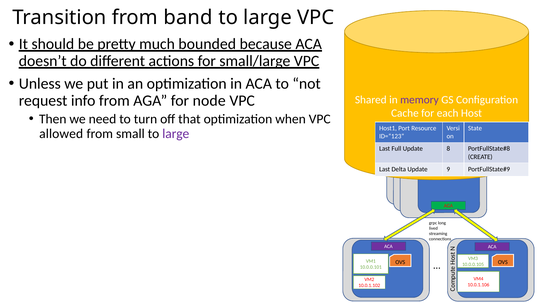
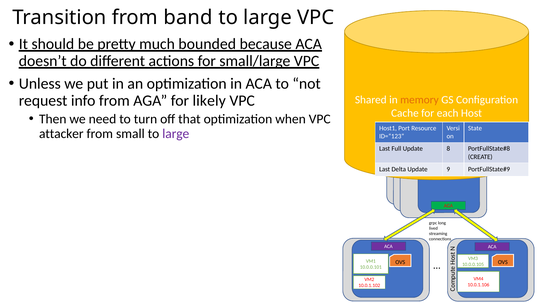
node: node -> likely
memory colour: purple -> orange
allowed: allowed -> attacker
